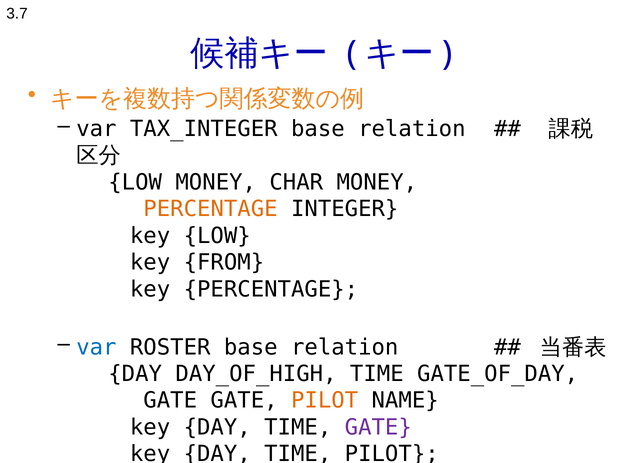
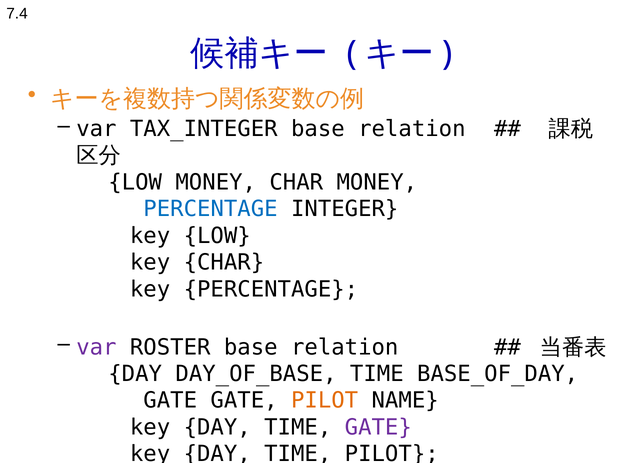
3.7: 3.7 -> 7.4
PERCENTAGE at (210, 209) colour: orange -> blue
key FROM: FROM -> CHAR
var at (96, 347) colour: blue -> purple
DAY_OF_HIGH: DAY_OF_HIGH -> DAY_OF_BASE
GATE_OF_DAY: GATE_OF_DAY -> BASE_OF_DAY
